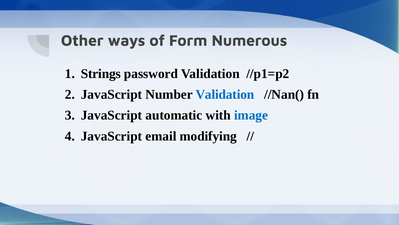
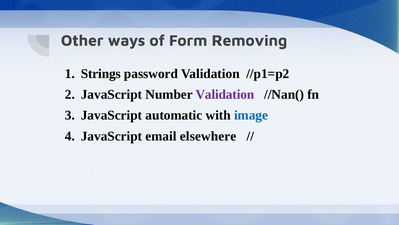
Numerous: Numerous -> Removing
Validation at (225, 94) colour: blue -> purple
modifying: modifying -> elsewhere
